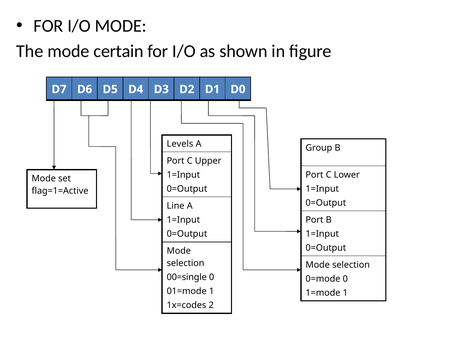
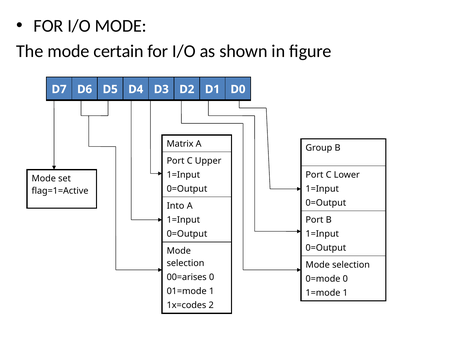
Levels: Levels -> Matrix
Line: Line -> Into
00=single: 00=single -> 00=arises
